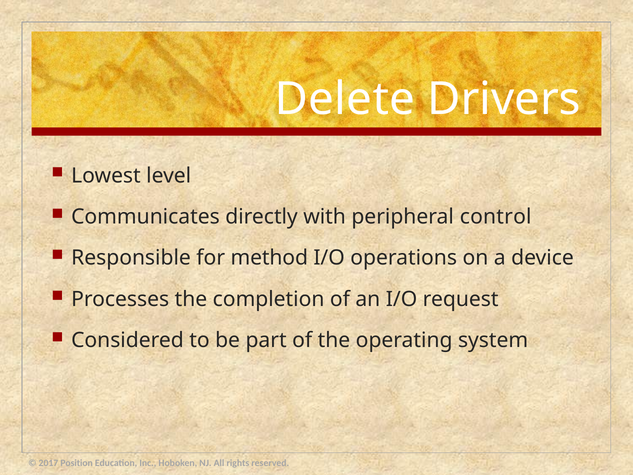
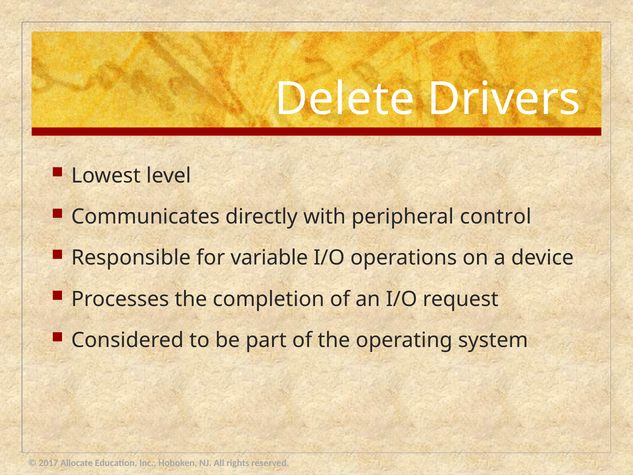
method: method -> variable
Position: Position -> Allocate
